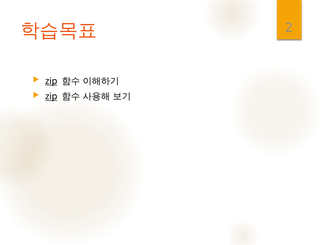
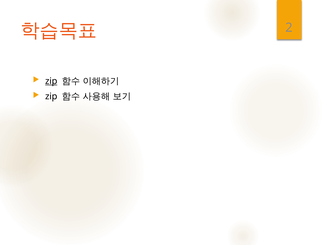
zip at (51, 97) underline: present -> none
